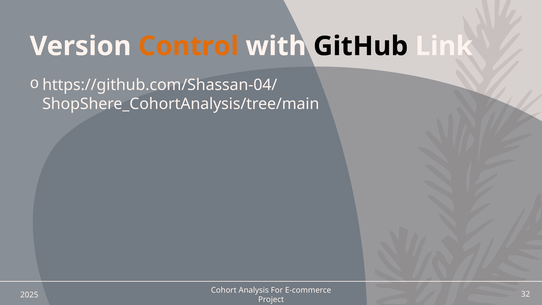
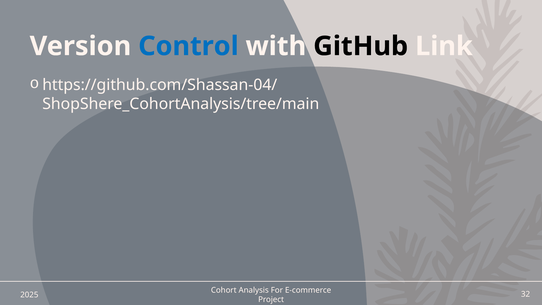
Control colour: orange -> blue
